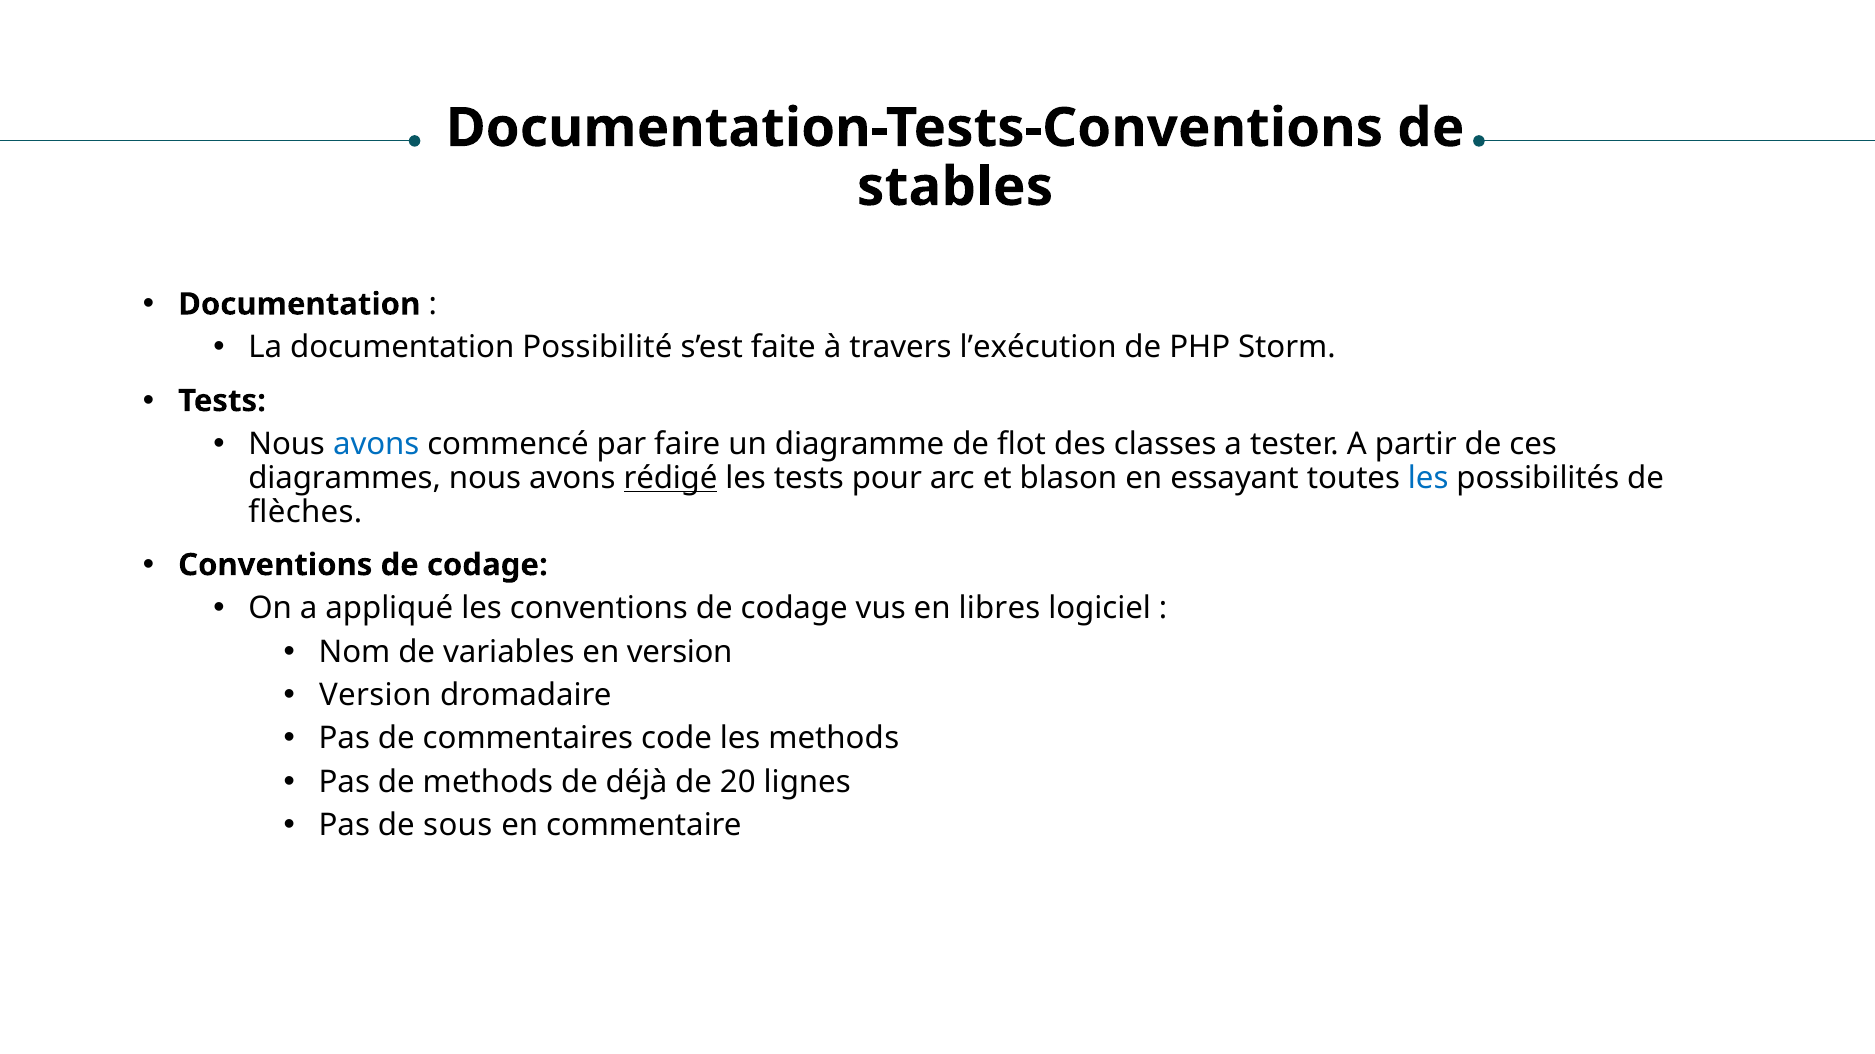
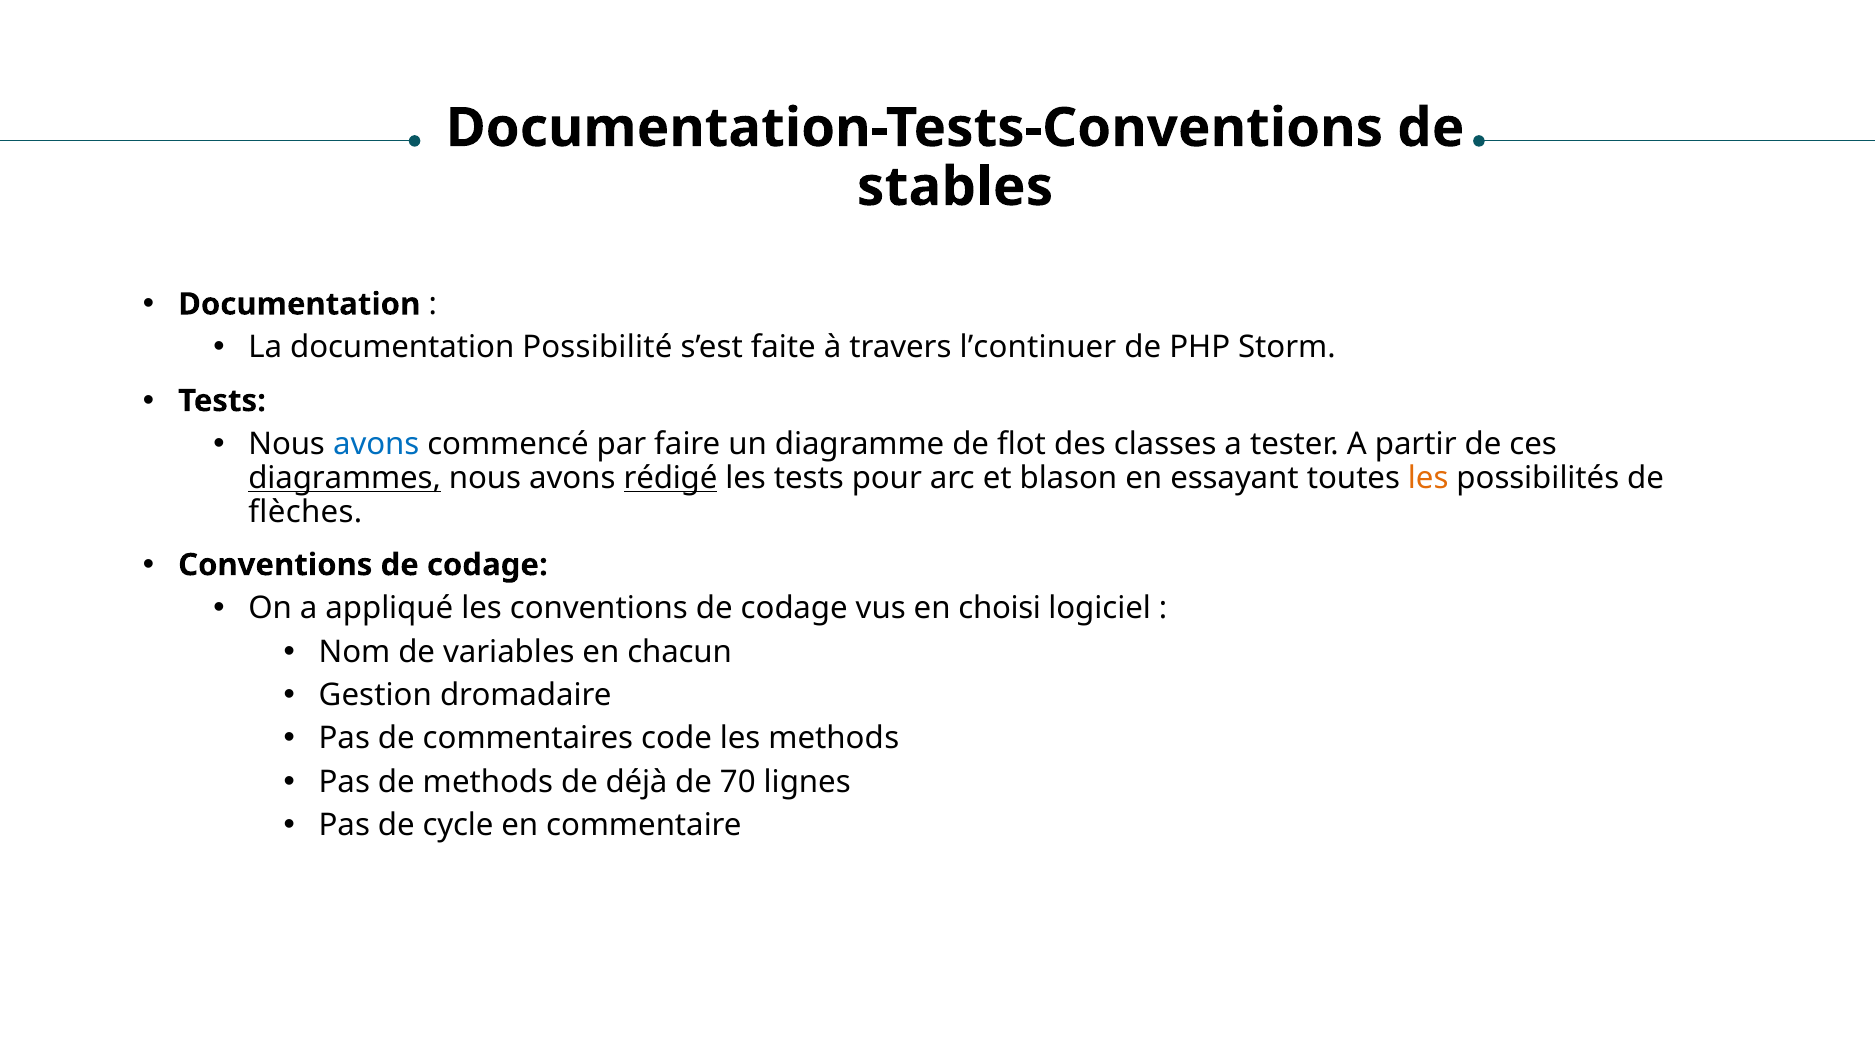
l’exécution: l’exécution -> l’continuer
diagrammes underline: none -> present
les at (1428, 478) colour: blue -> orange
libres: libres -> choisi
en version: version -> chacun
Version at (375, 696): Version -> Gestion
20: 20 -> 70
sous: sous -> cycle
